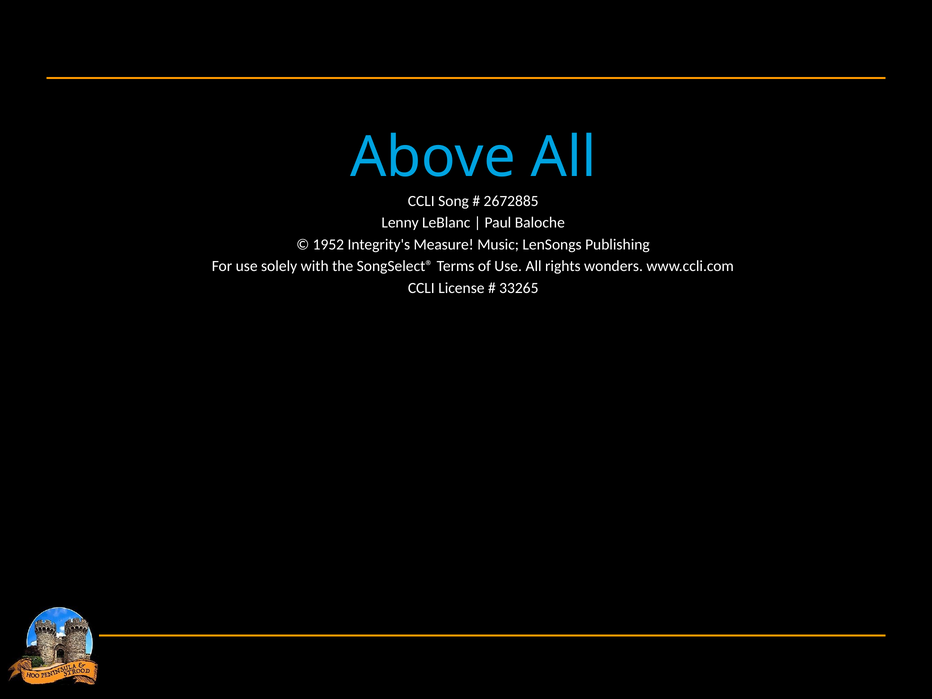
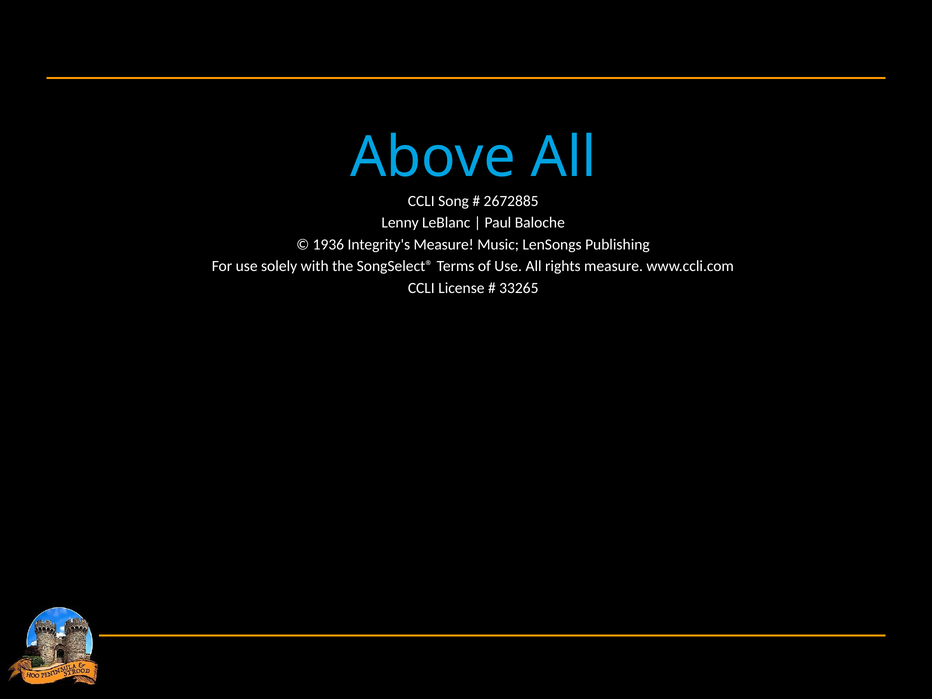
1952: 1952 -> 1936
rights wonders: wonders -> measure
